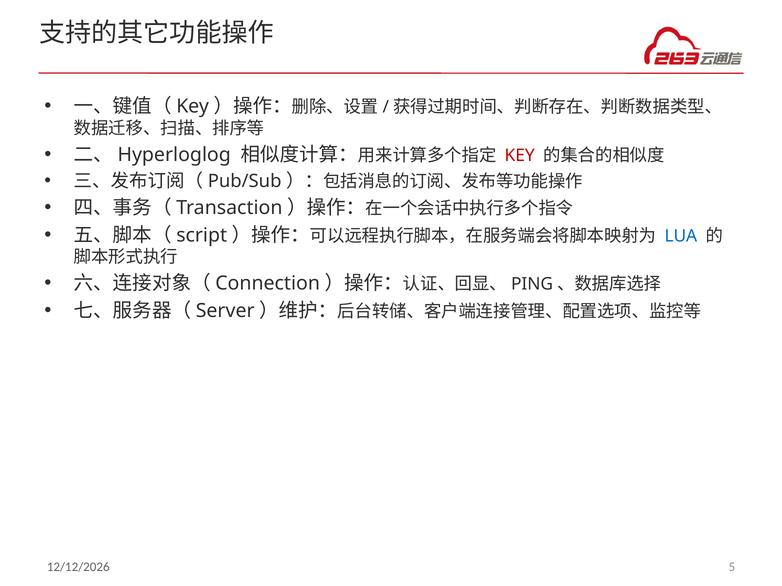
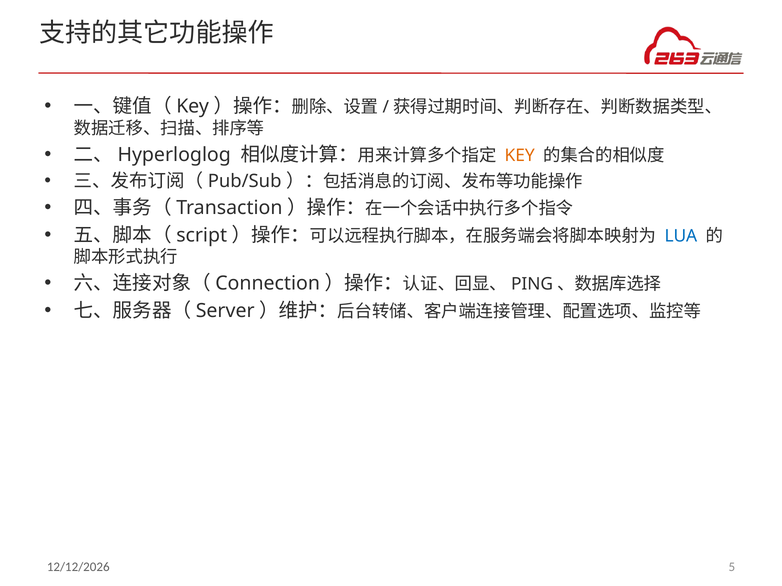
KEY colour: red -> orange
